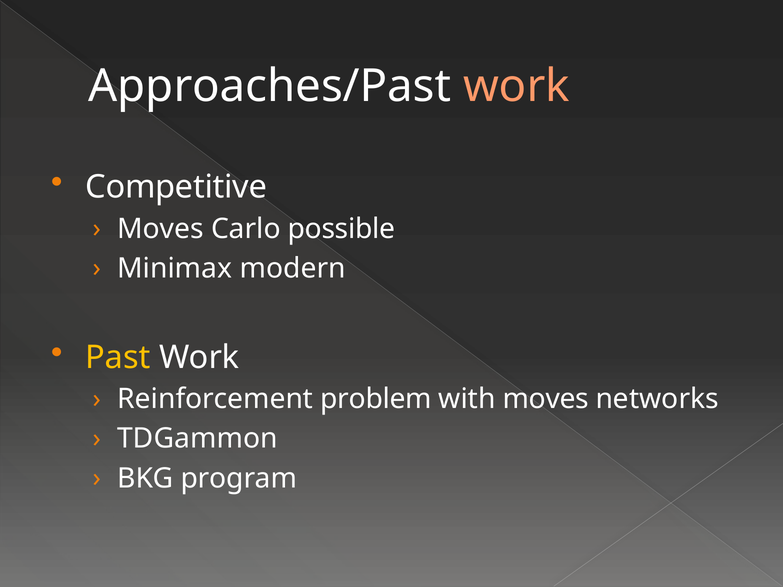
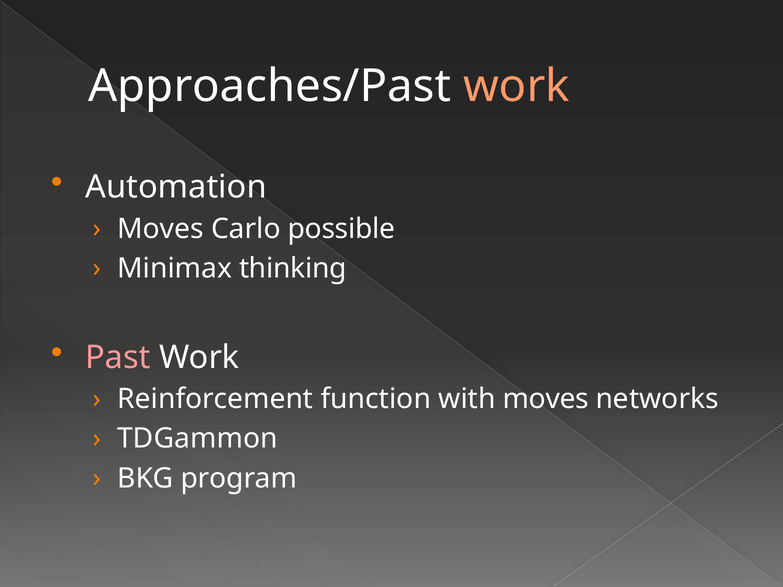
Competitive: Competitive -> Automation
modern: modern -> thinking
Past colour: yellow -> pink
problem: problem -> function
